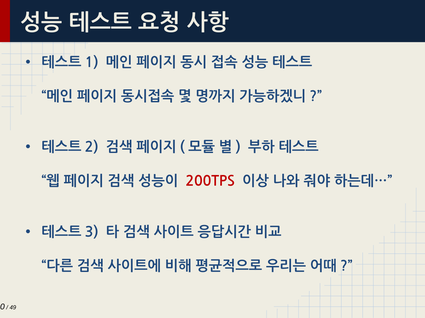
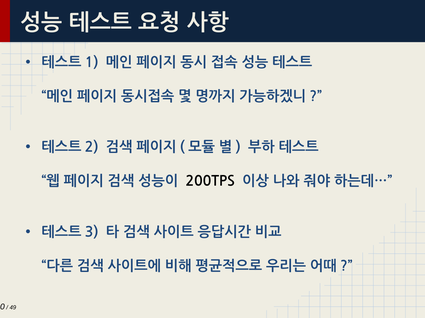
200TPS colour: red -> black
